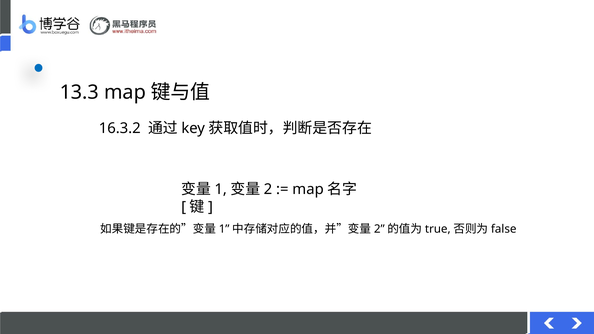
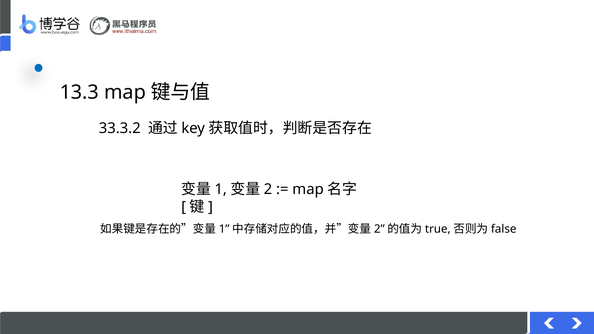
16.3.2: 16.3.2 -> 33.3.2
